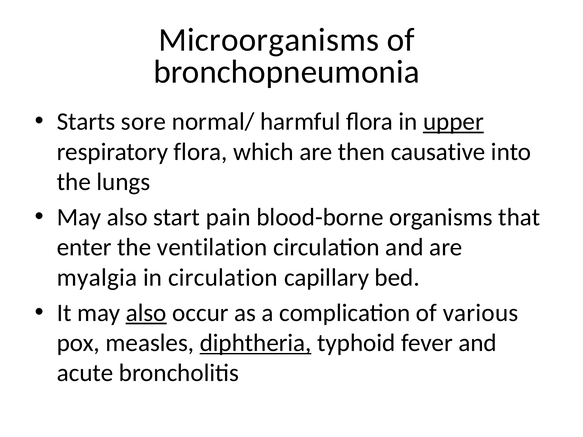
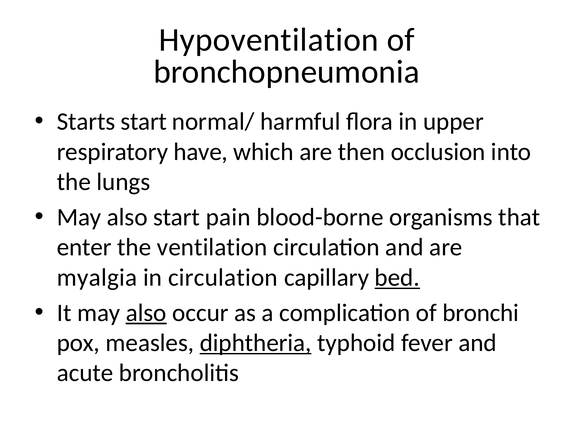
Microorganisms: Microorganisms -> Hypoventilation
Starts sore: sore -> start
upper underline: present -> none
respiratory flora: flora -> have
causative: causative -> occlusion
bed underline: none -> present
various: various -> bronchi
